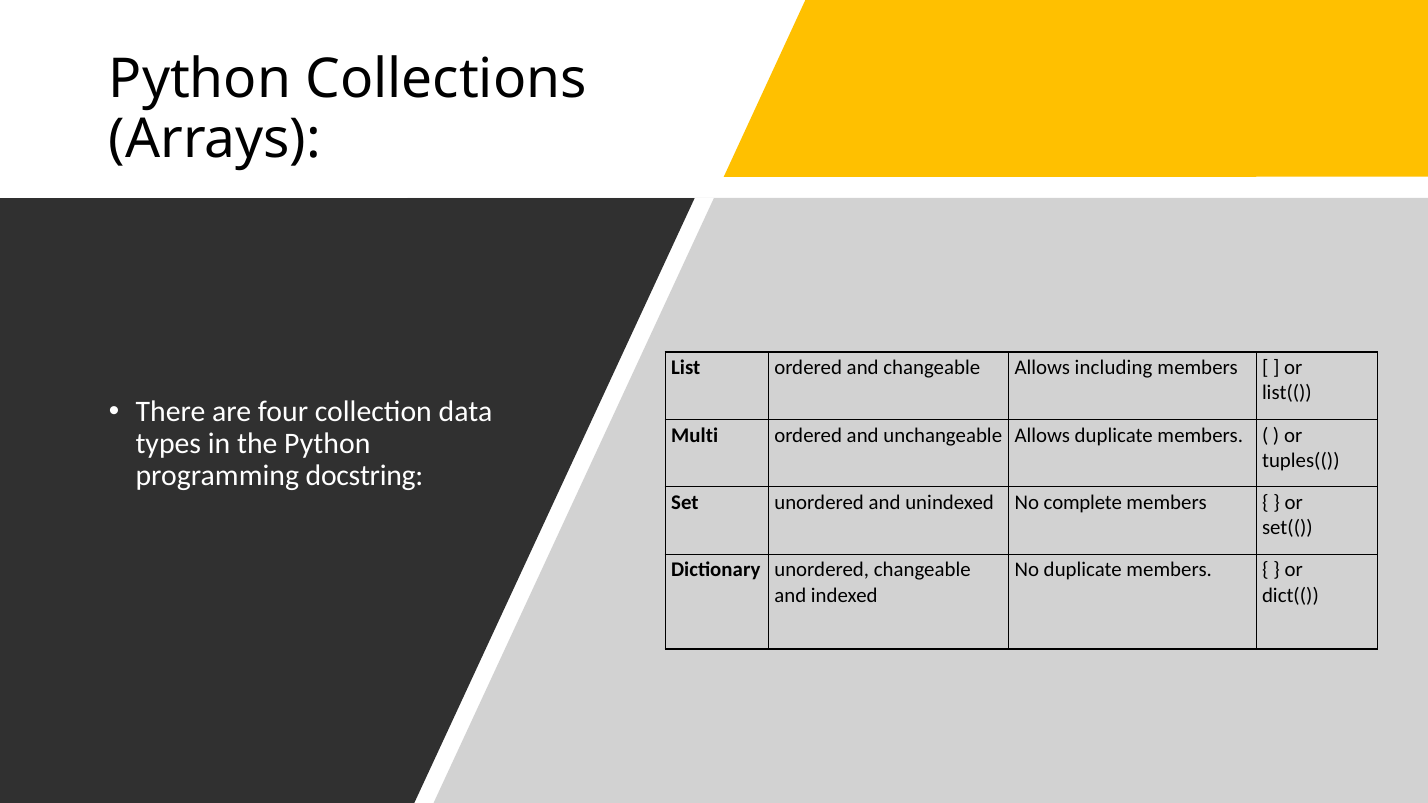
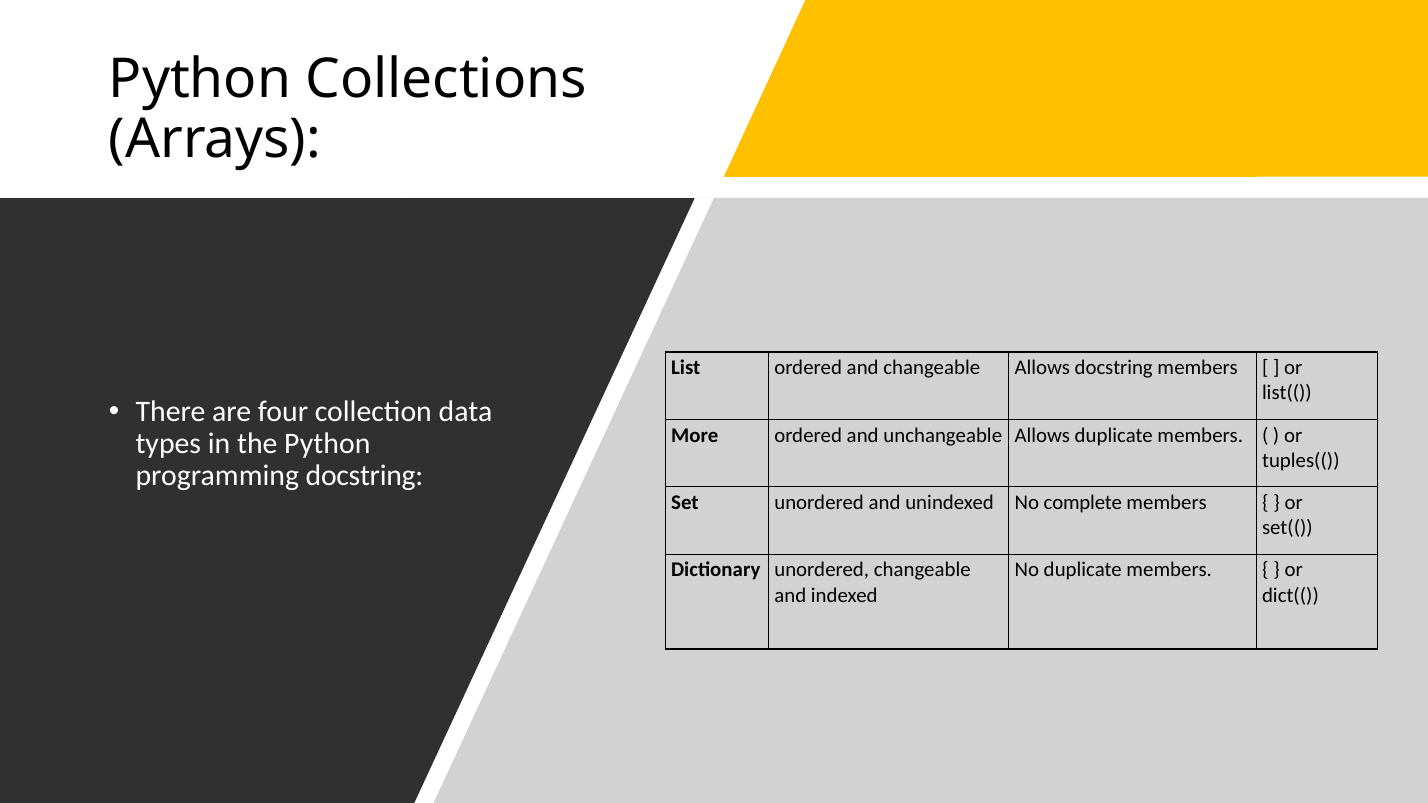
Allows including: including -> docstring
Multi: Multi -> More
